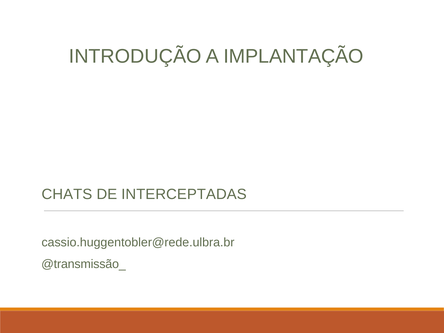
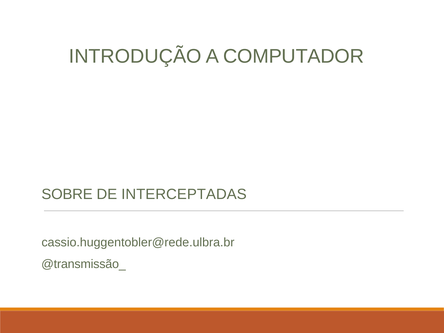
IMPLANTAÇÃO: IMPLANTAÇÃO -> COMPUTADOR
CHATS: CHATS -> SOBRE
